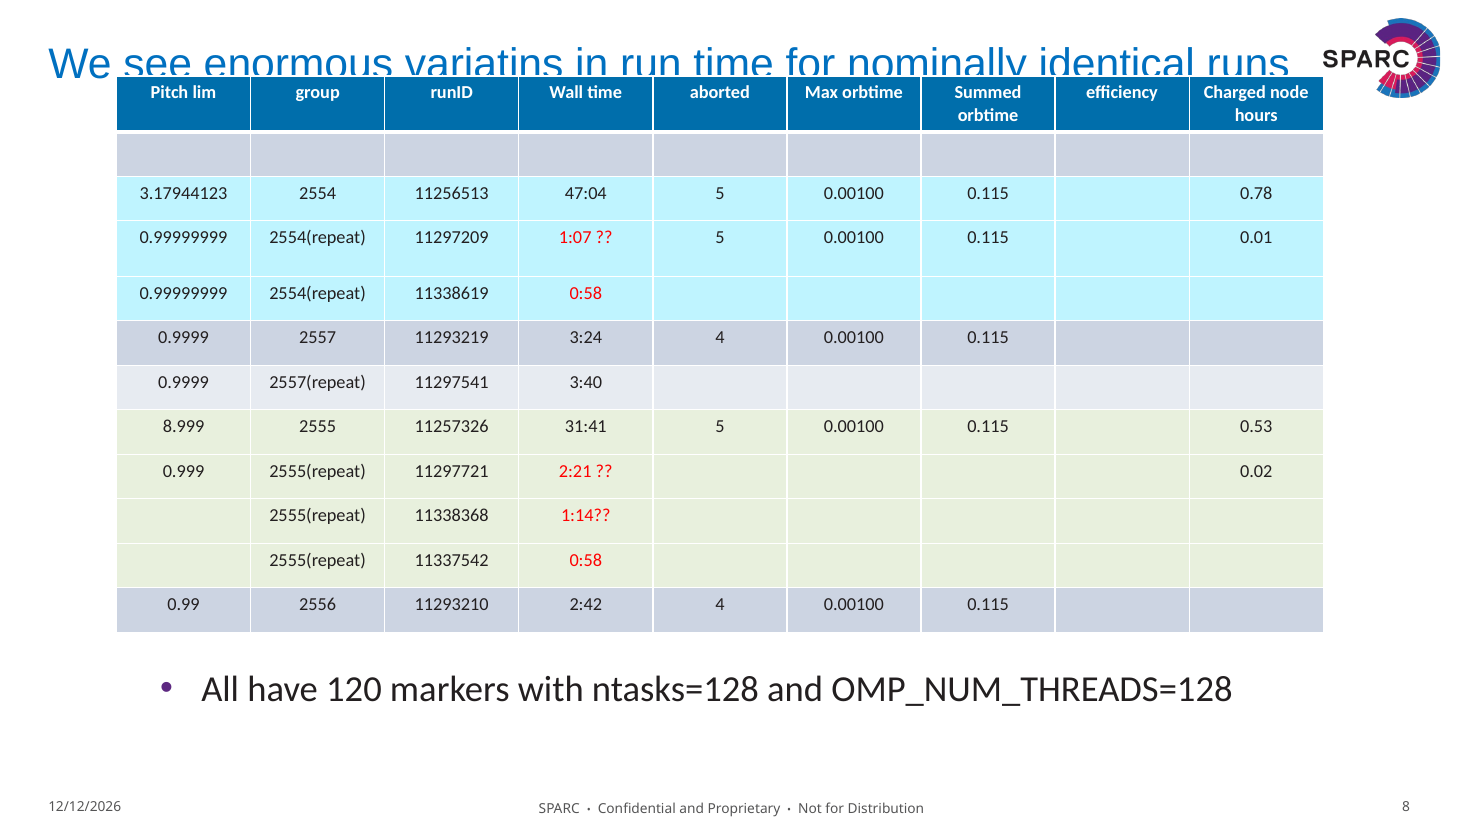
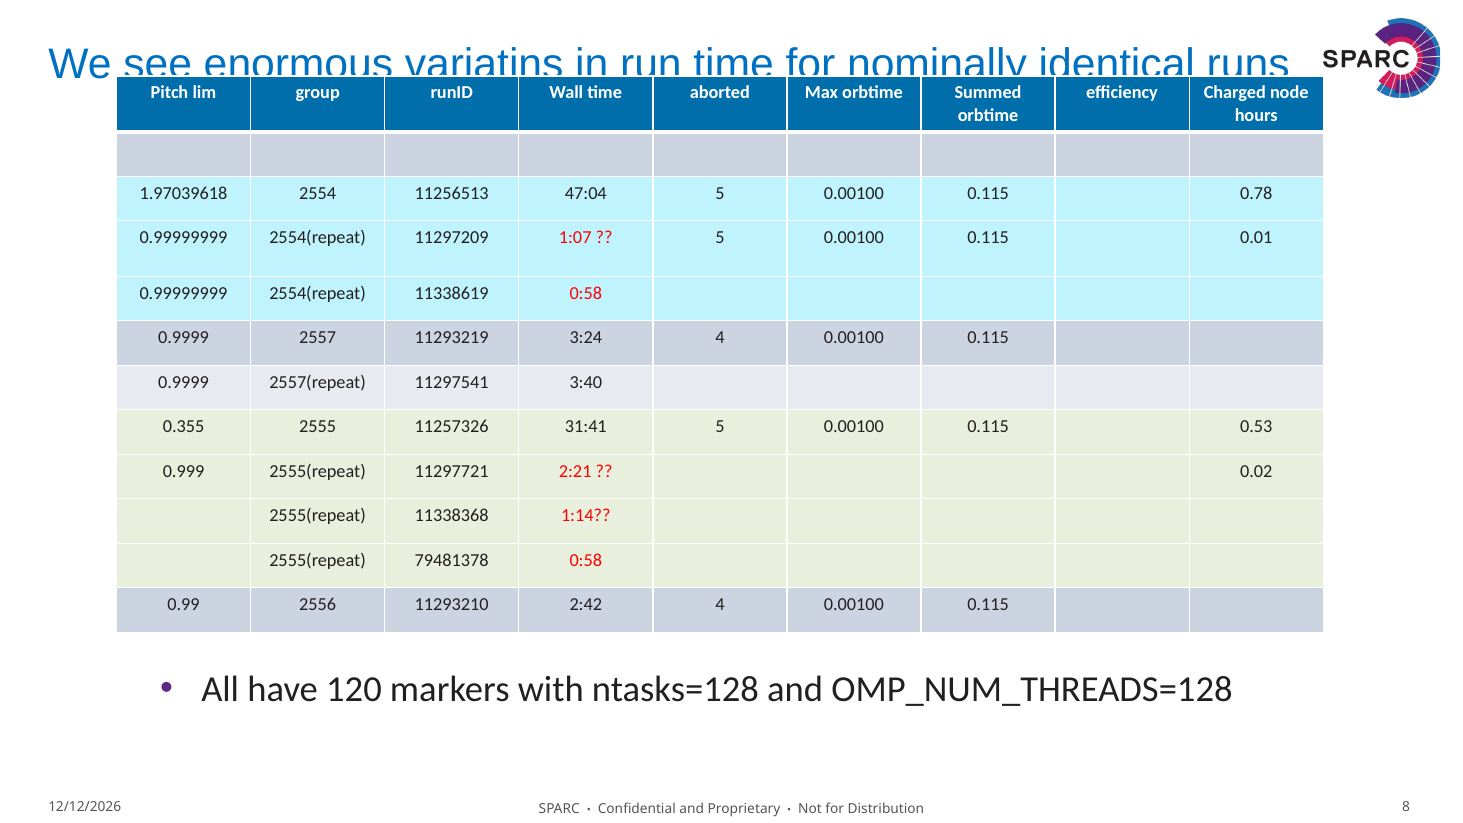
3.17944123: 3.17944123 -> 1.97039618
8.999: 8.999 -> 0.355
11337542: 11337542 -> 79481378
